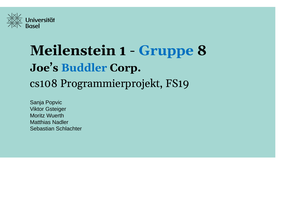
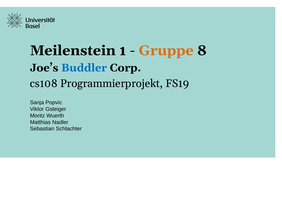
Gruppe colour: blue -> orange
